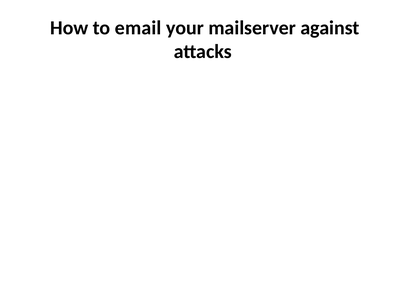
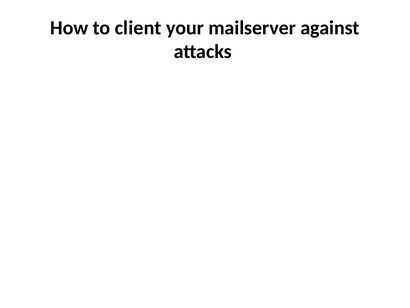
email: email -> client
